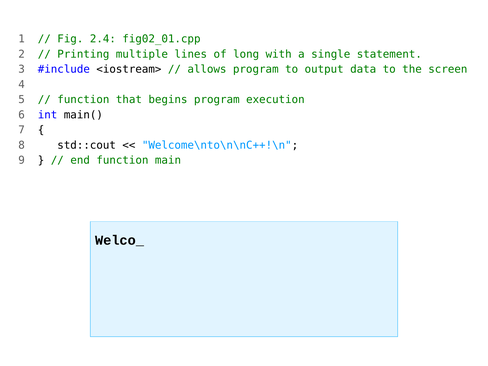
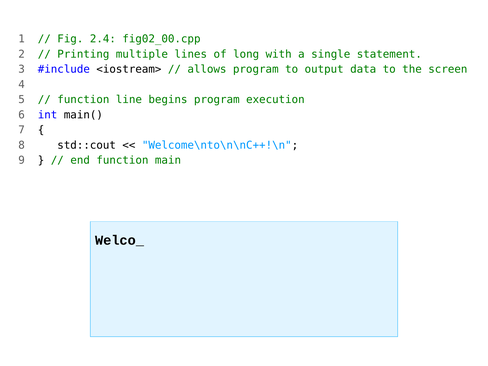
fig02_01.cpp: fig02_01.cpp -> fig02_00.cpp
that: that -> line
